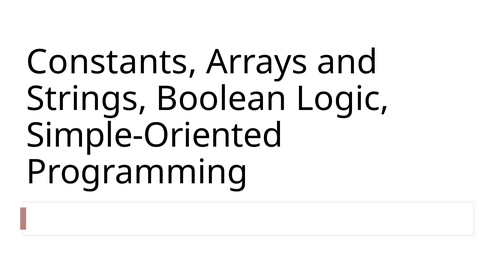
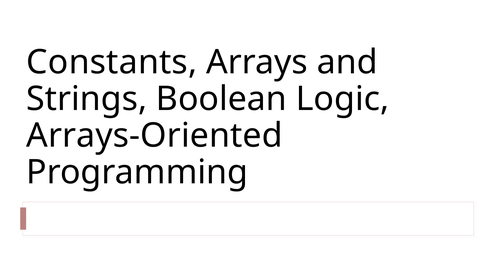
Simple-Oriented: Simple-Oriented -> Arrays-Oriented
